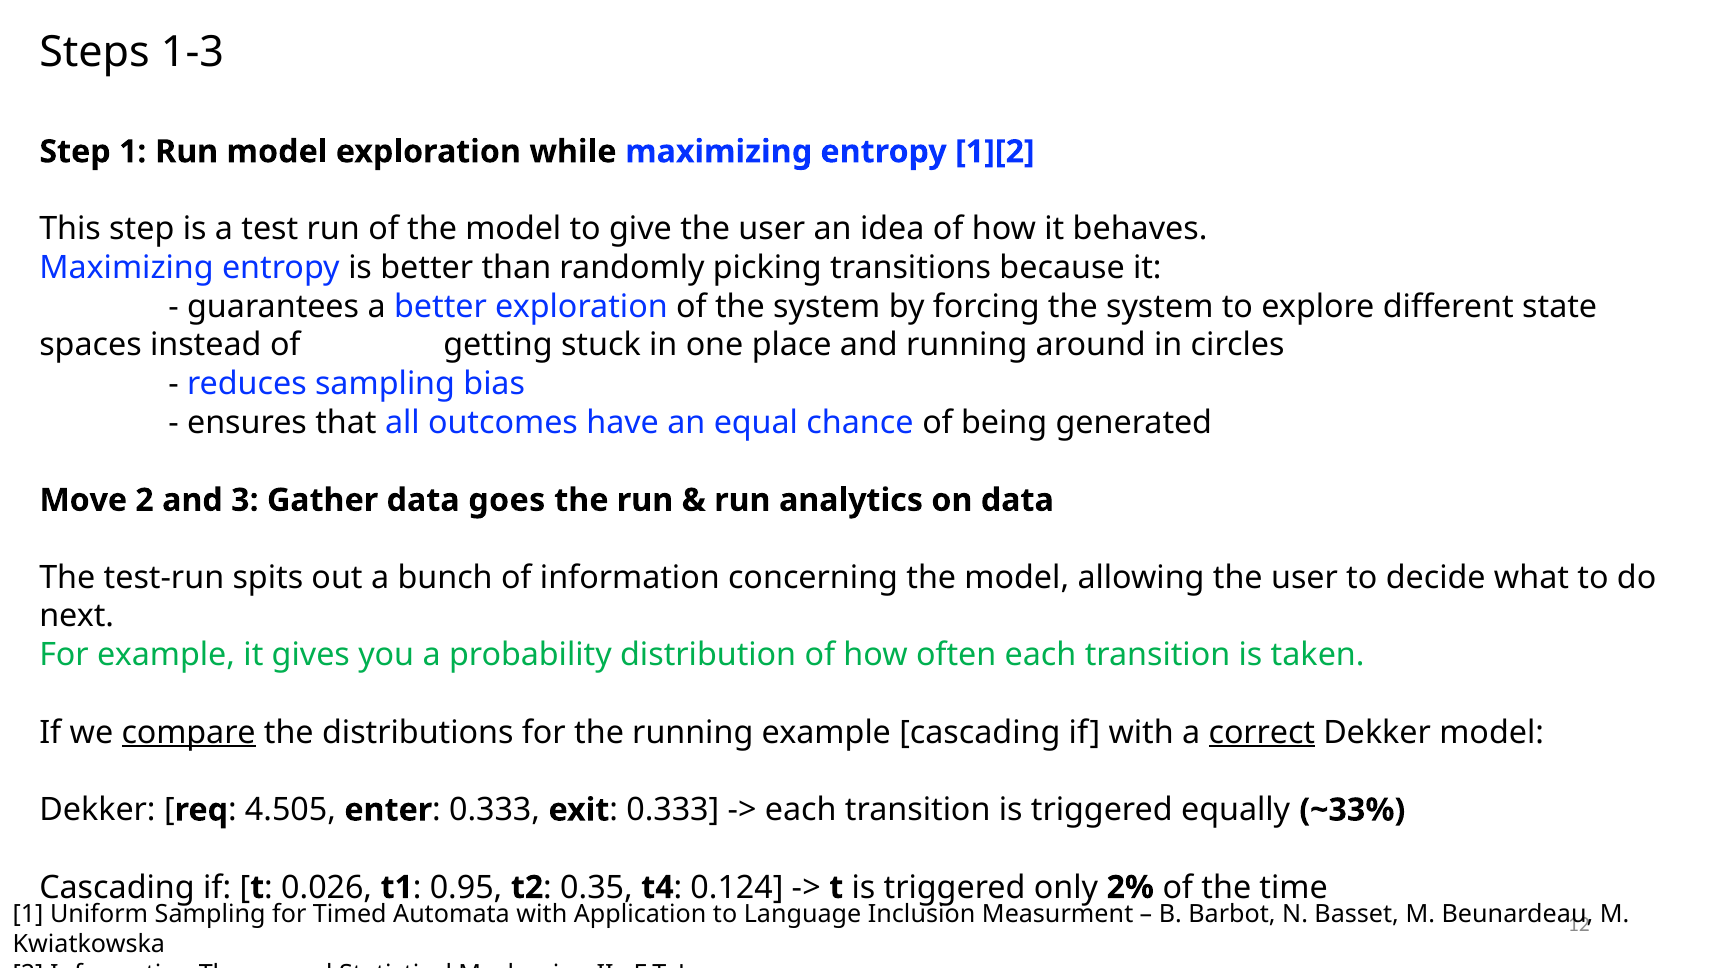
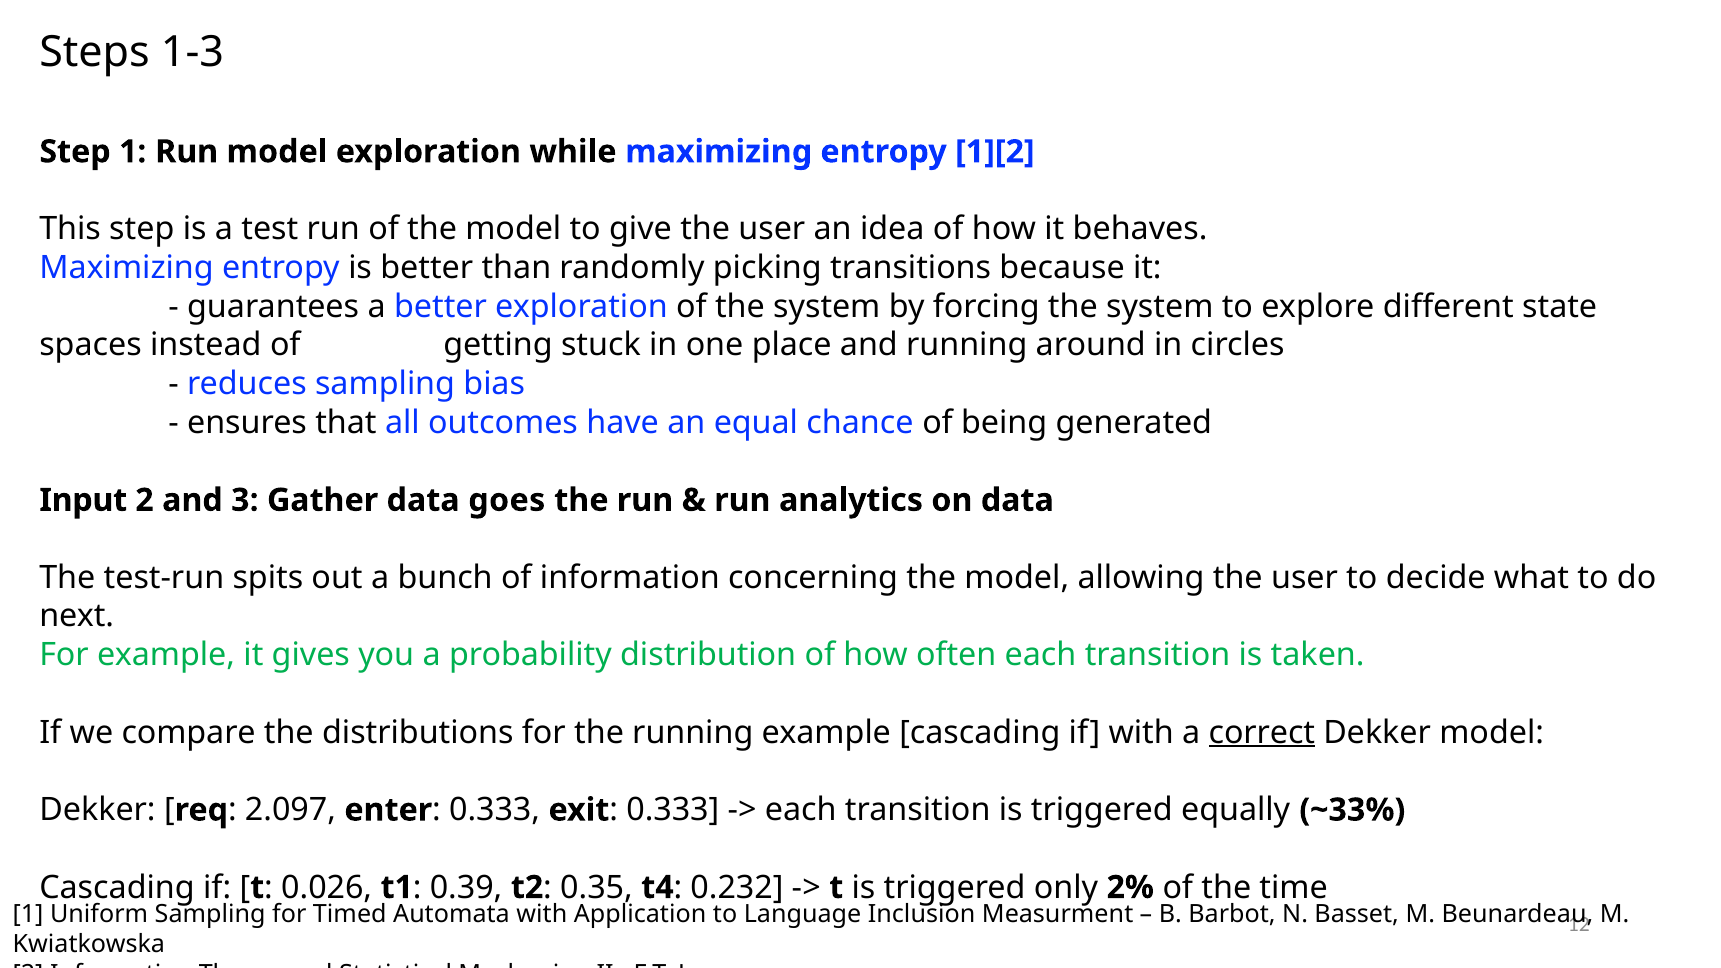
Move: Move -> Input
compare underline: present -> none
4.505: 4.505 -> 2.097
0.95: 0.95 -> 0.39
0.124: 0.124 -> 0.232
